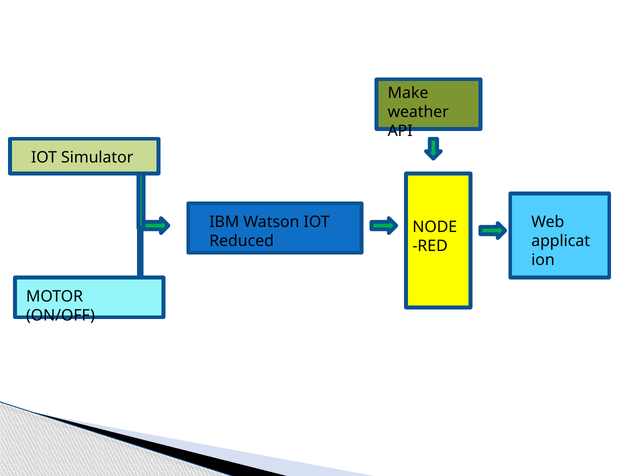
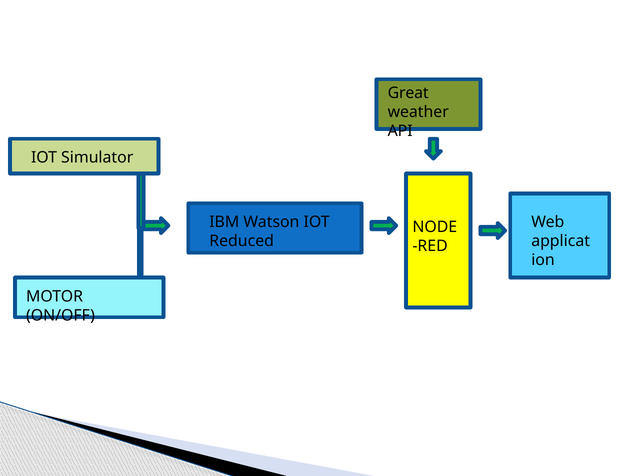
Make: Make -> Great
